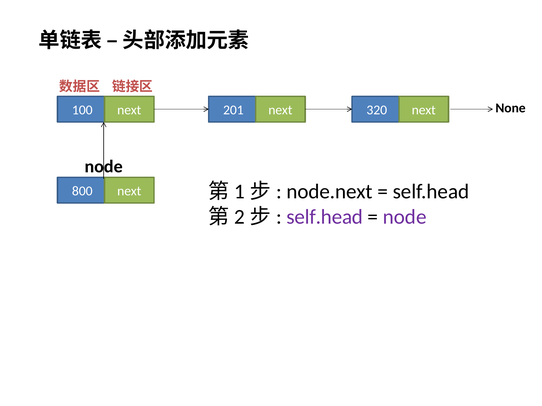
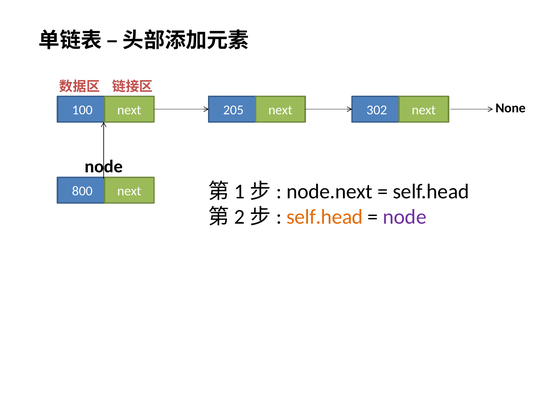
201: 201 -> 205
320: 320 -> 302
self.head at (325, 217) colour: purple -> orange
